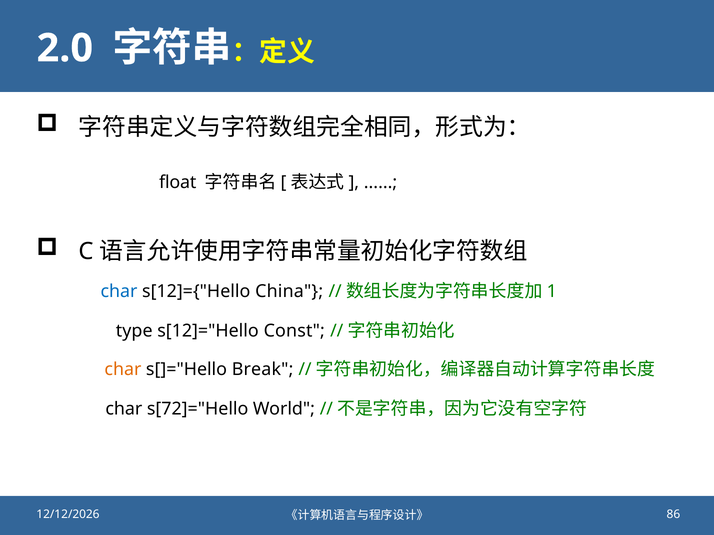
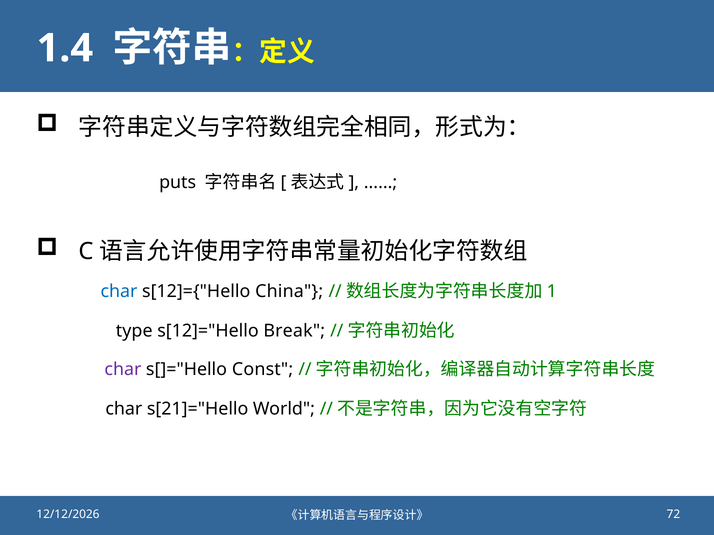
2.0: 2.0 -> 1.4
float: float -> puts
Const: Const -> Break
char at (123, 370) colour: orange -> purple
Break: Break -> Const
s[72]="Hello: s[72]="Hello -> s[21]="Hello
86: 86 -> 72
